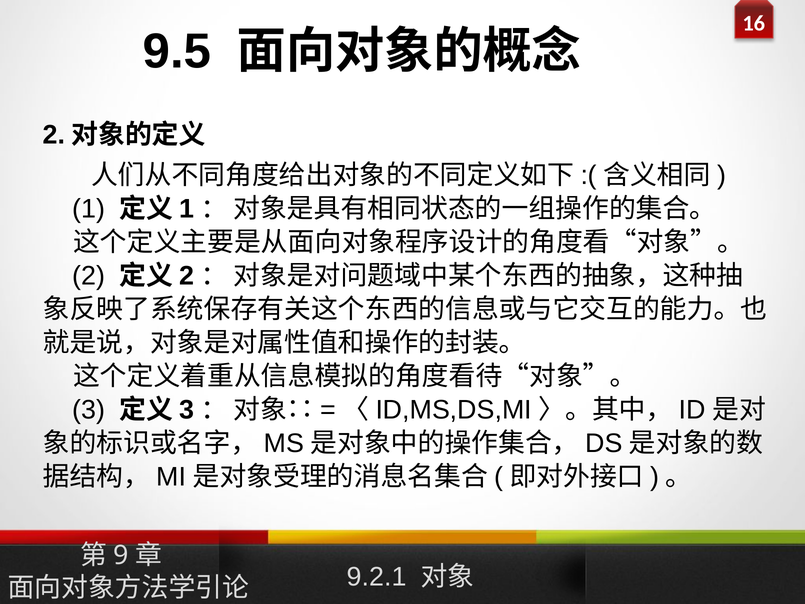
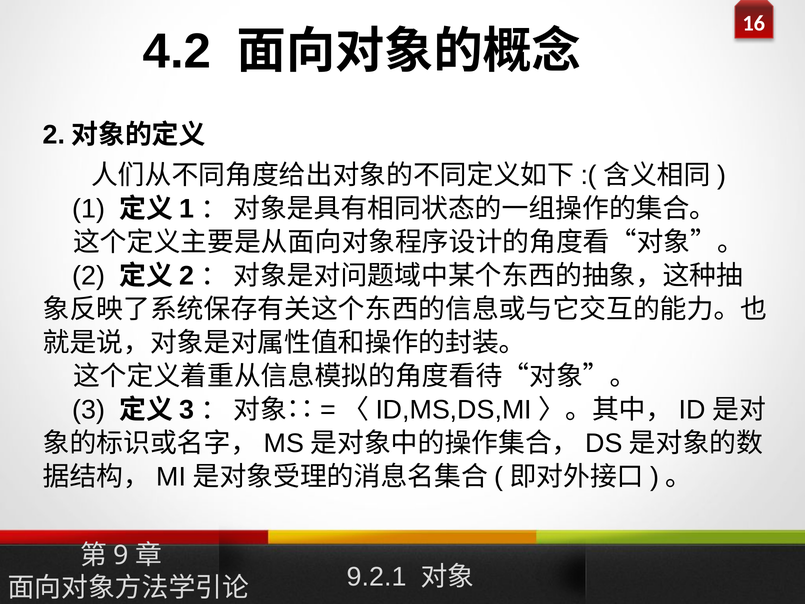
9.5: 9.5 -> 4.2
